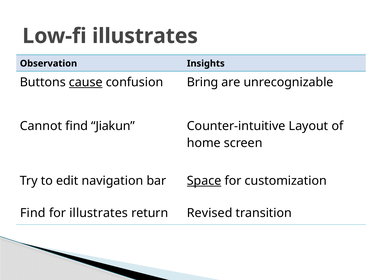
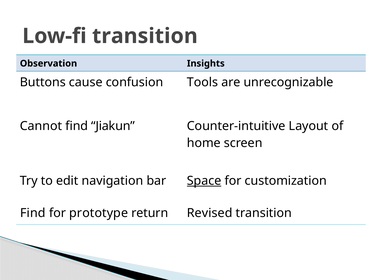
Low-fi illustrates: illustrates -> transition
cause underline: present -> none
Bring: Bring -> Tools
for illustrates: illustrates -> prototype
